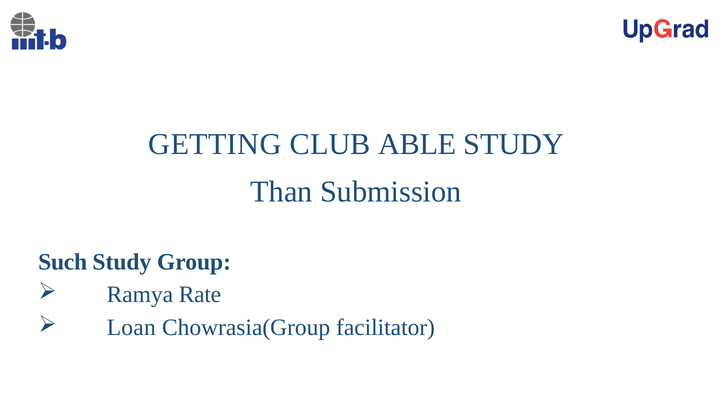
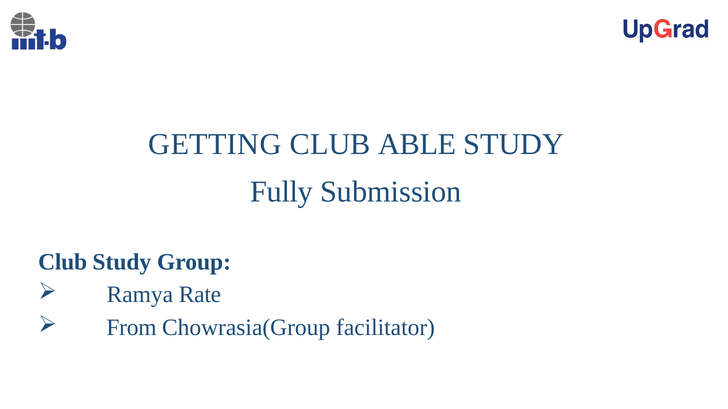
Than: Than -> Fully
Such at (63, 262): Such -> Club
Loan: Loan -> From
